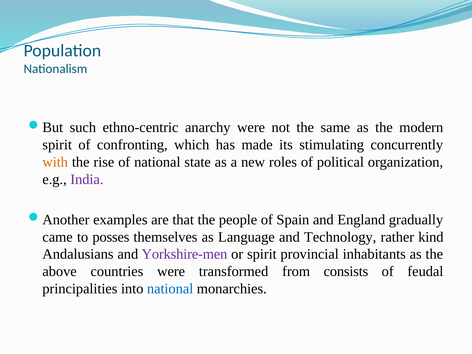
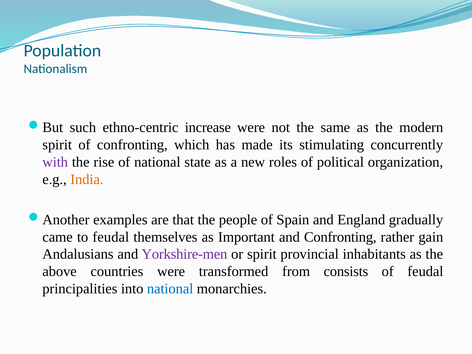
anarchy: anarchy -> increase
with colour: orange -> purple
India colour: purple -> orange
to posses: posses -> feudal
Language: Language -> Important
and Technology: Technology -> Confronting
kind: kind -> gain
